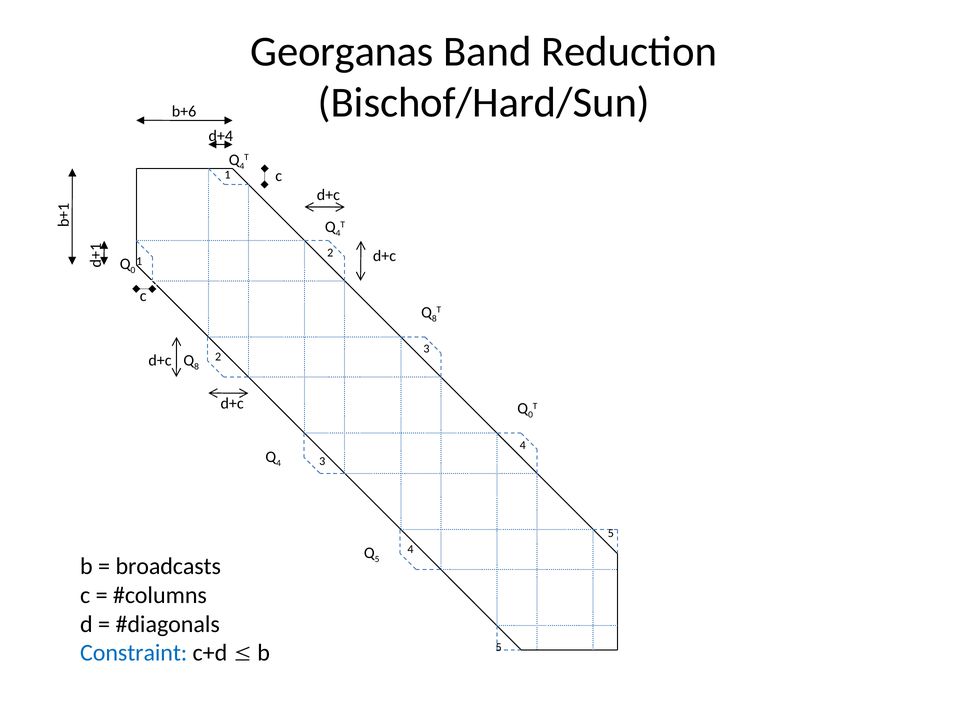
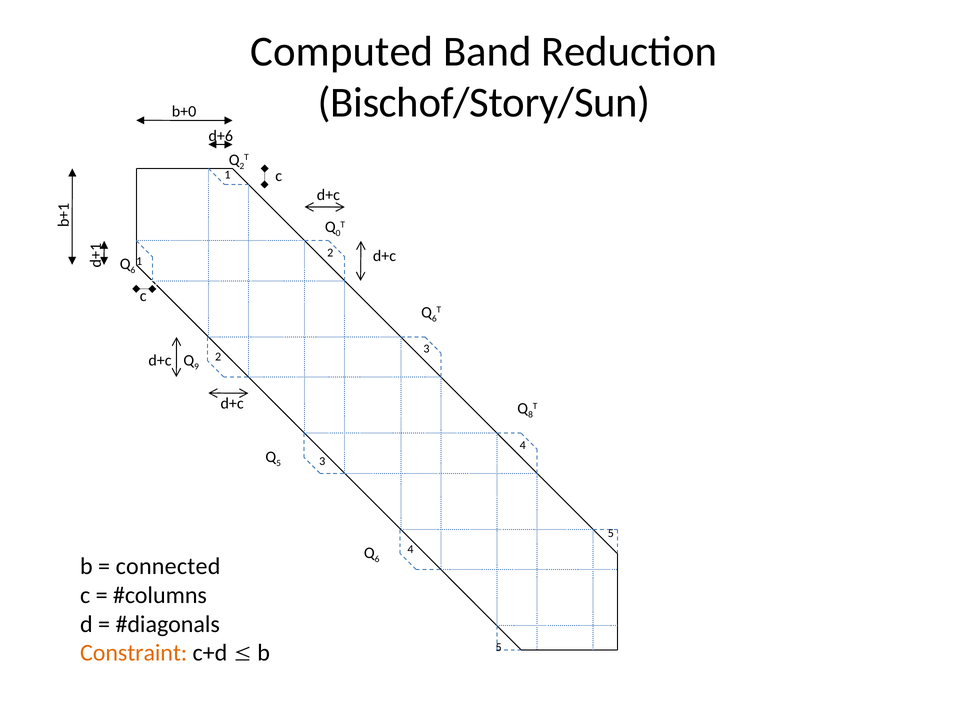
Georganas: Georganas -> Computed
Bischof/Hard/Sun: Bischof/Hard/Sun -> Bischof/Story/Sun
b+6: b+6 -> b+0
d+4: d+4 -> d+6
4 at (242, 166): 4 -> 2
4 at (338, 233): 4 -> 0
0 at (133, 270): 0 -> 6
8 at (434, 318): 8 -> 6
8 at (197, 366): 8 -> 9
0 at (530, 414): 0 -> 8
4 at (279, 463): 4 -> 5
5 at (377, 559): 5 -> 6
broadcasts: broadcasts -> connected
Constraint colour: blue -> orange
